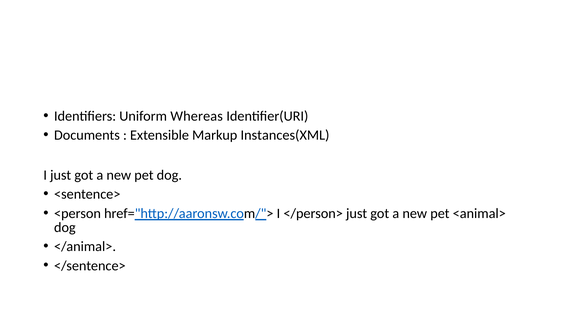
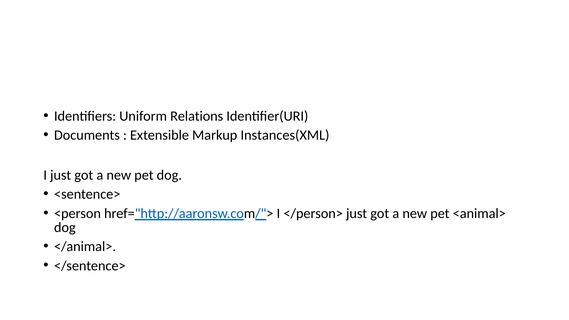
Whereas: Whereas -> Relations
